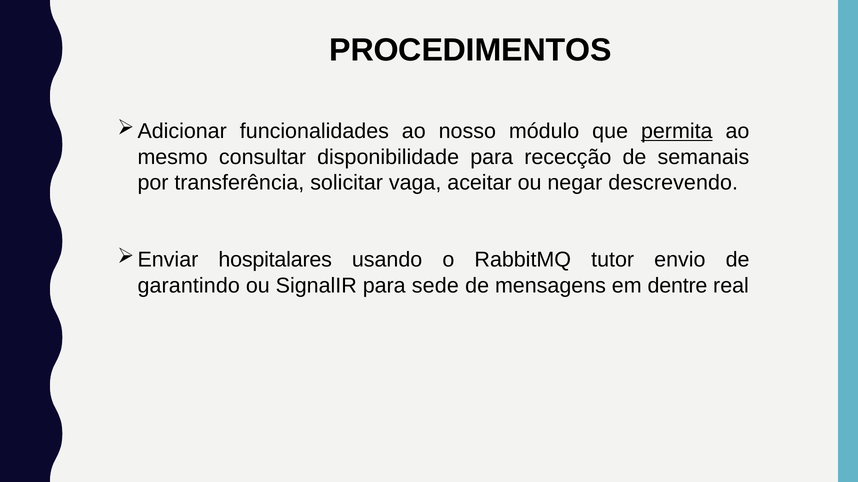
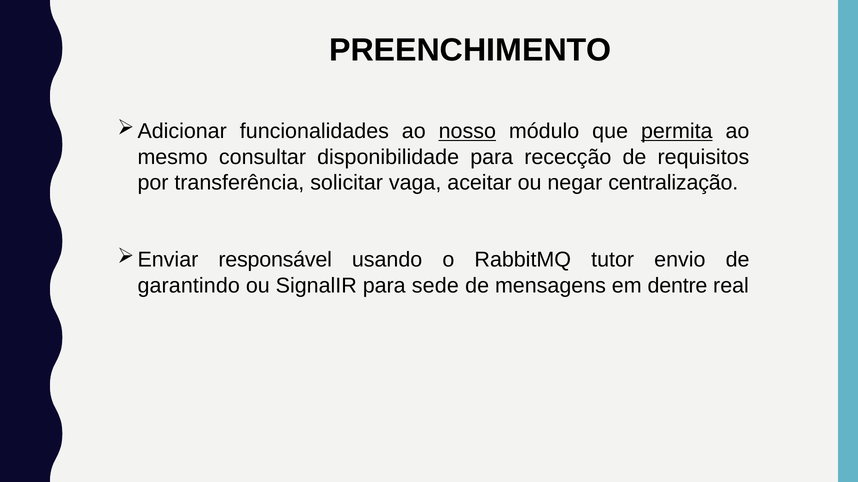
PROCEDIMENTOS: PROCEDIMENTOS -> PREENCHIMENTO
nosso underline: none -> present
semanais: semanais -> requisitos
descrevendo: descrevendo -> centralização
hospitalares: hospitalares -> responsável
